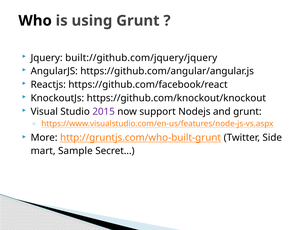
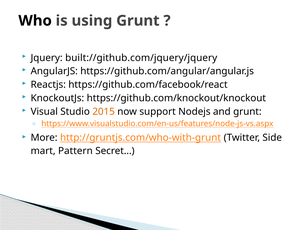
2015 colour: purple -> orange
http://gruntjs.com/who-built-grunt: http://gruntjs.com/who-built-grunt -> http://gruntjs.com/who-with-grunt
Sample: Sample -> Pattern
